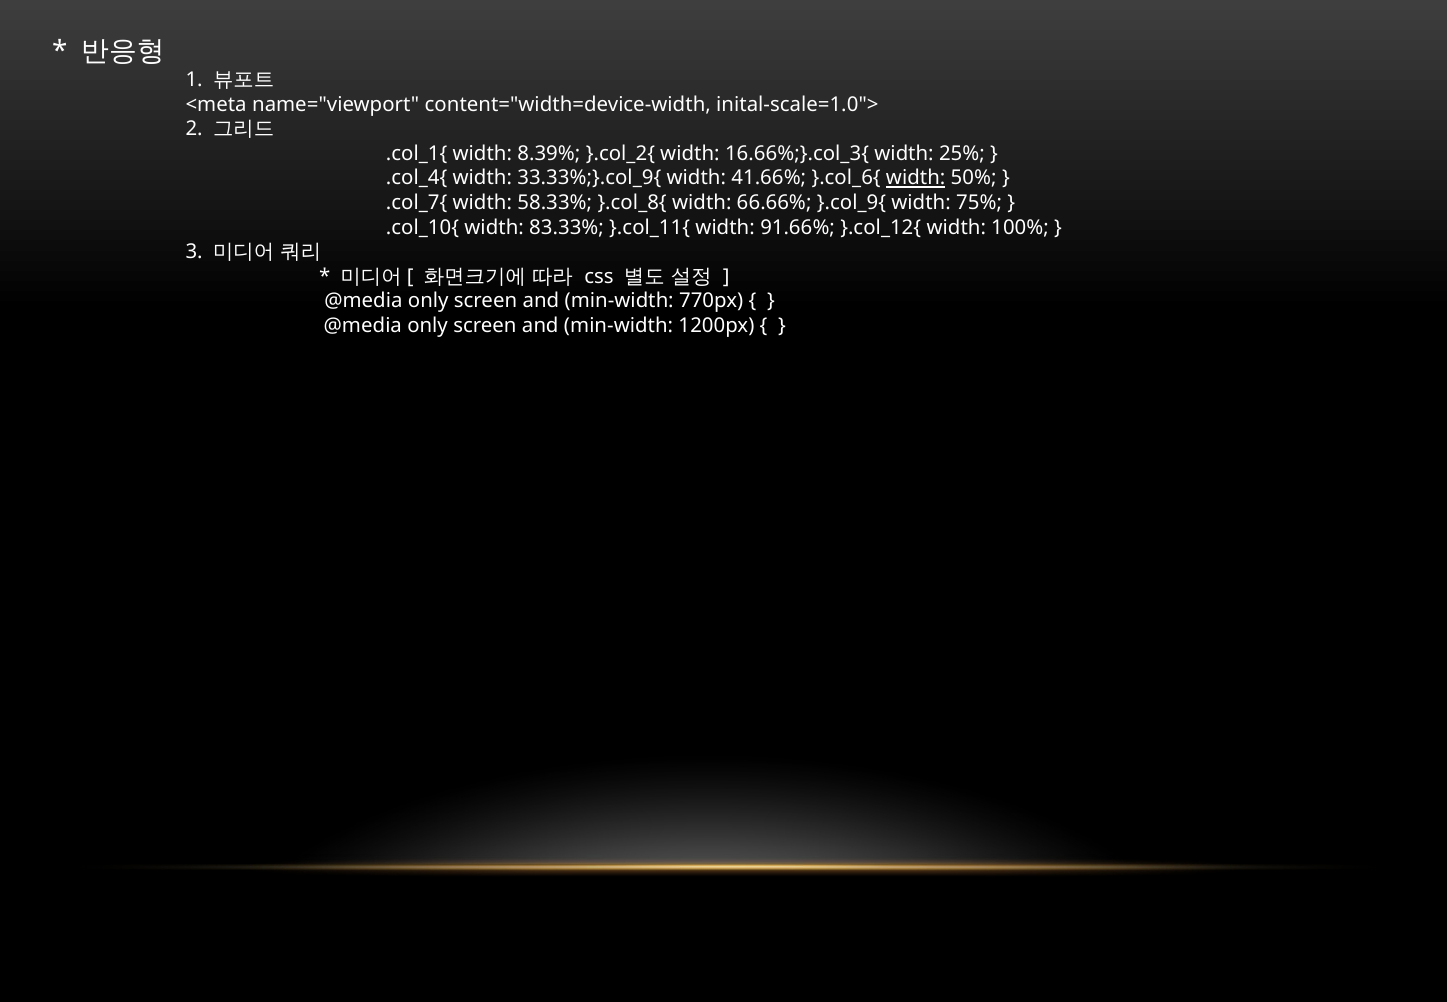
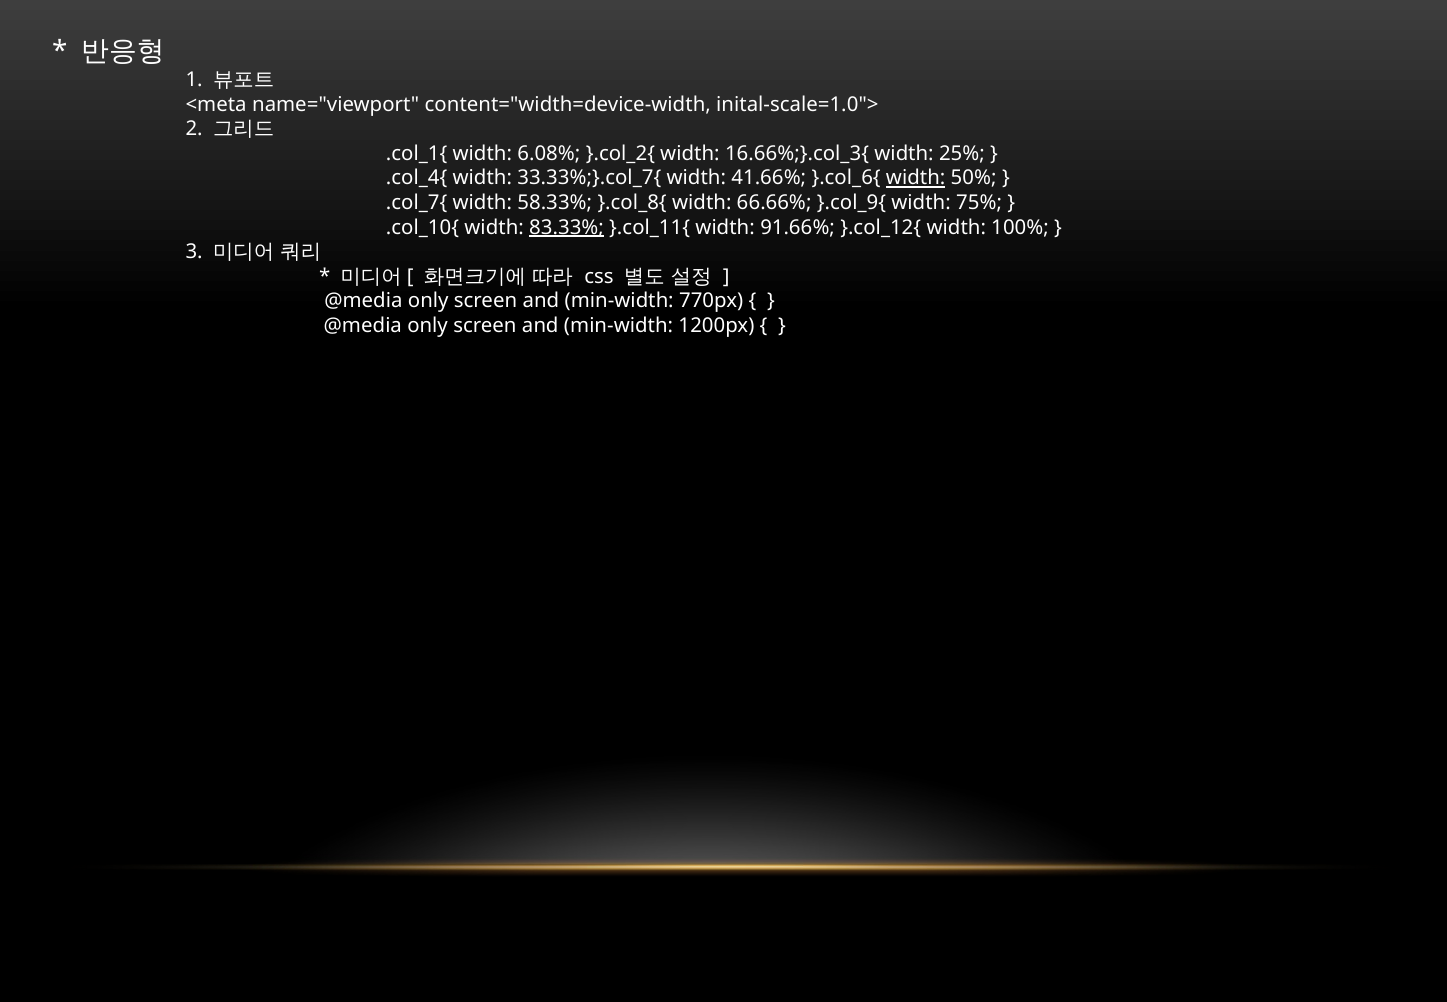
8.39%: 8.39% -> 6.08%
33.33%;}.col_9{: 33.33%;}.col_9{ -> 33.33%;}.col_7{
83.33% underline: none -> present
